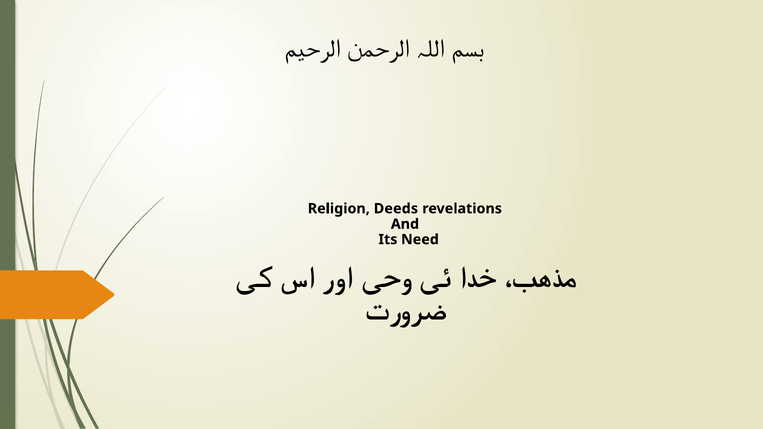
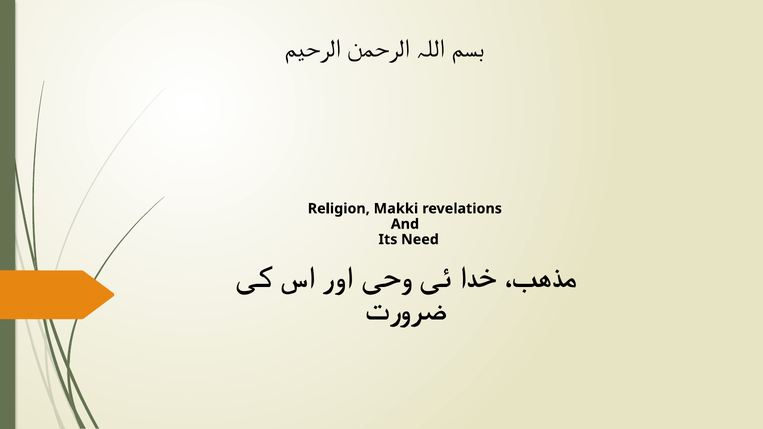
Deeds: Deeds -> Makki
